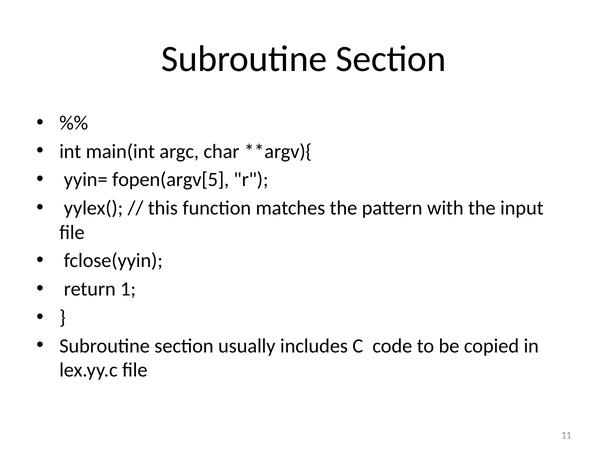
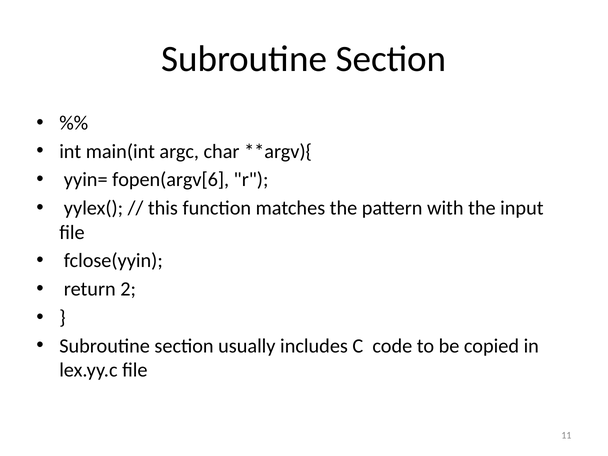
fopen(argv[5: fopen(argv[5 -> fopen(argv[6
1: 1 -> 2
